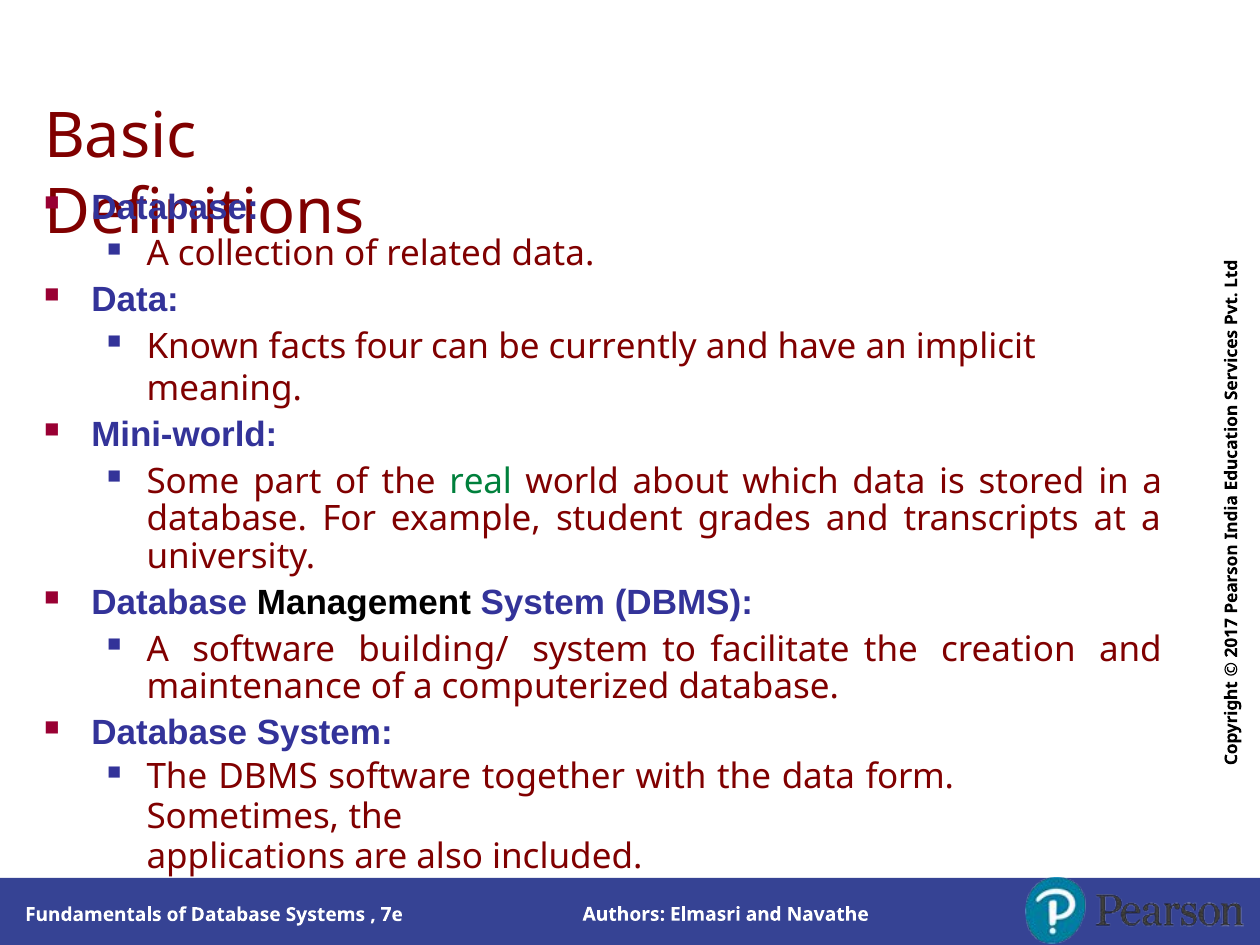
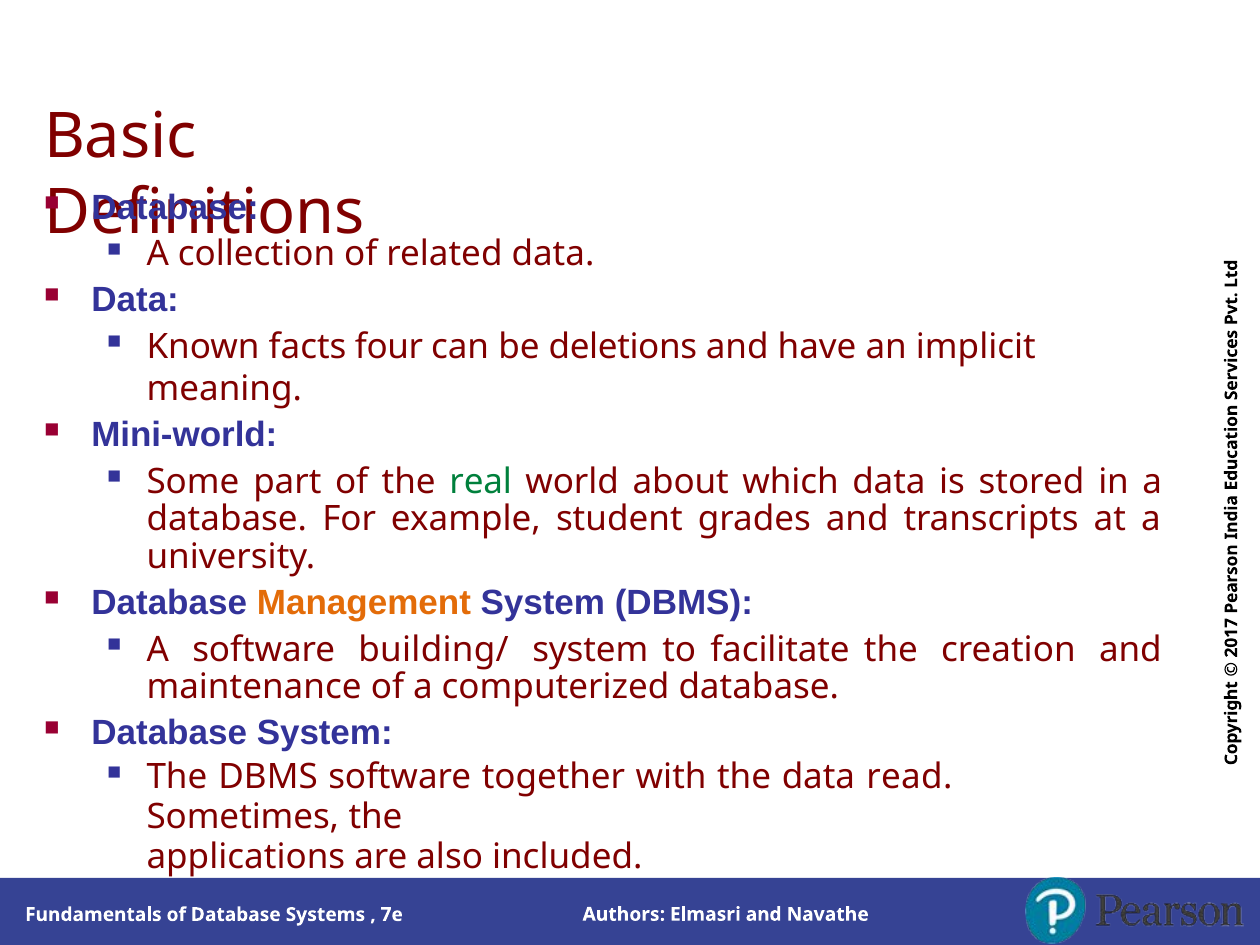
currently: currently -> deletions
Management colour: black -> orange
form: form -> read
